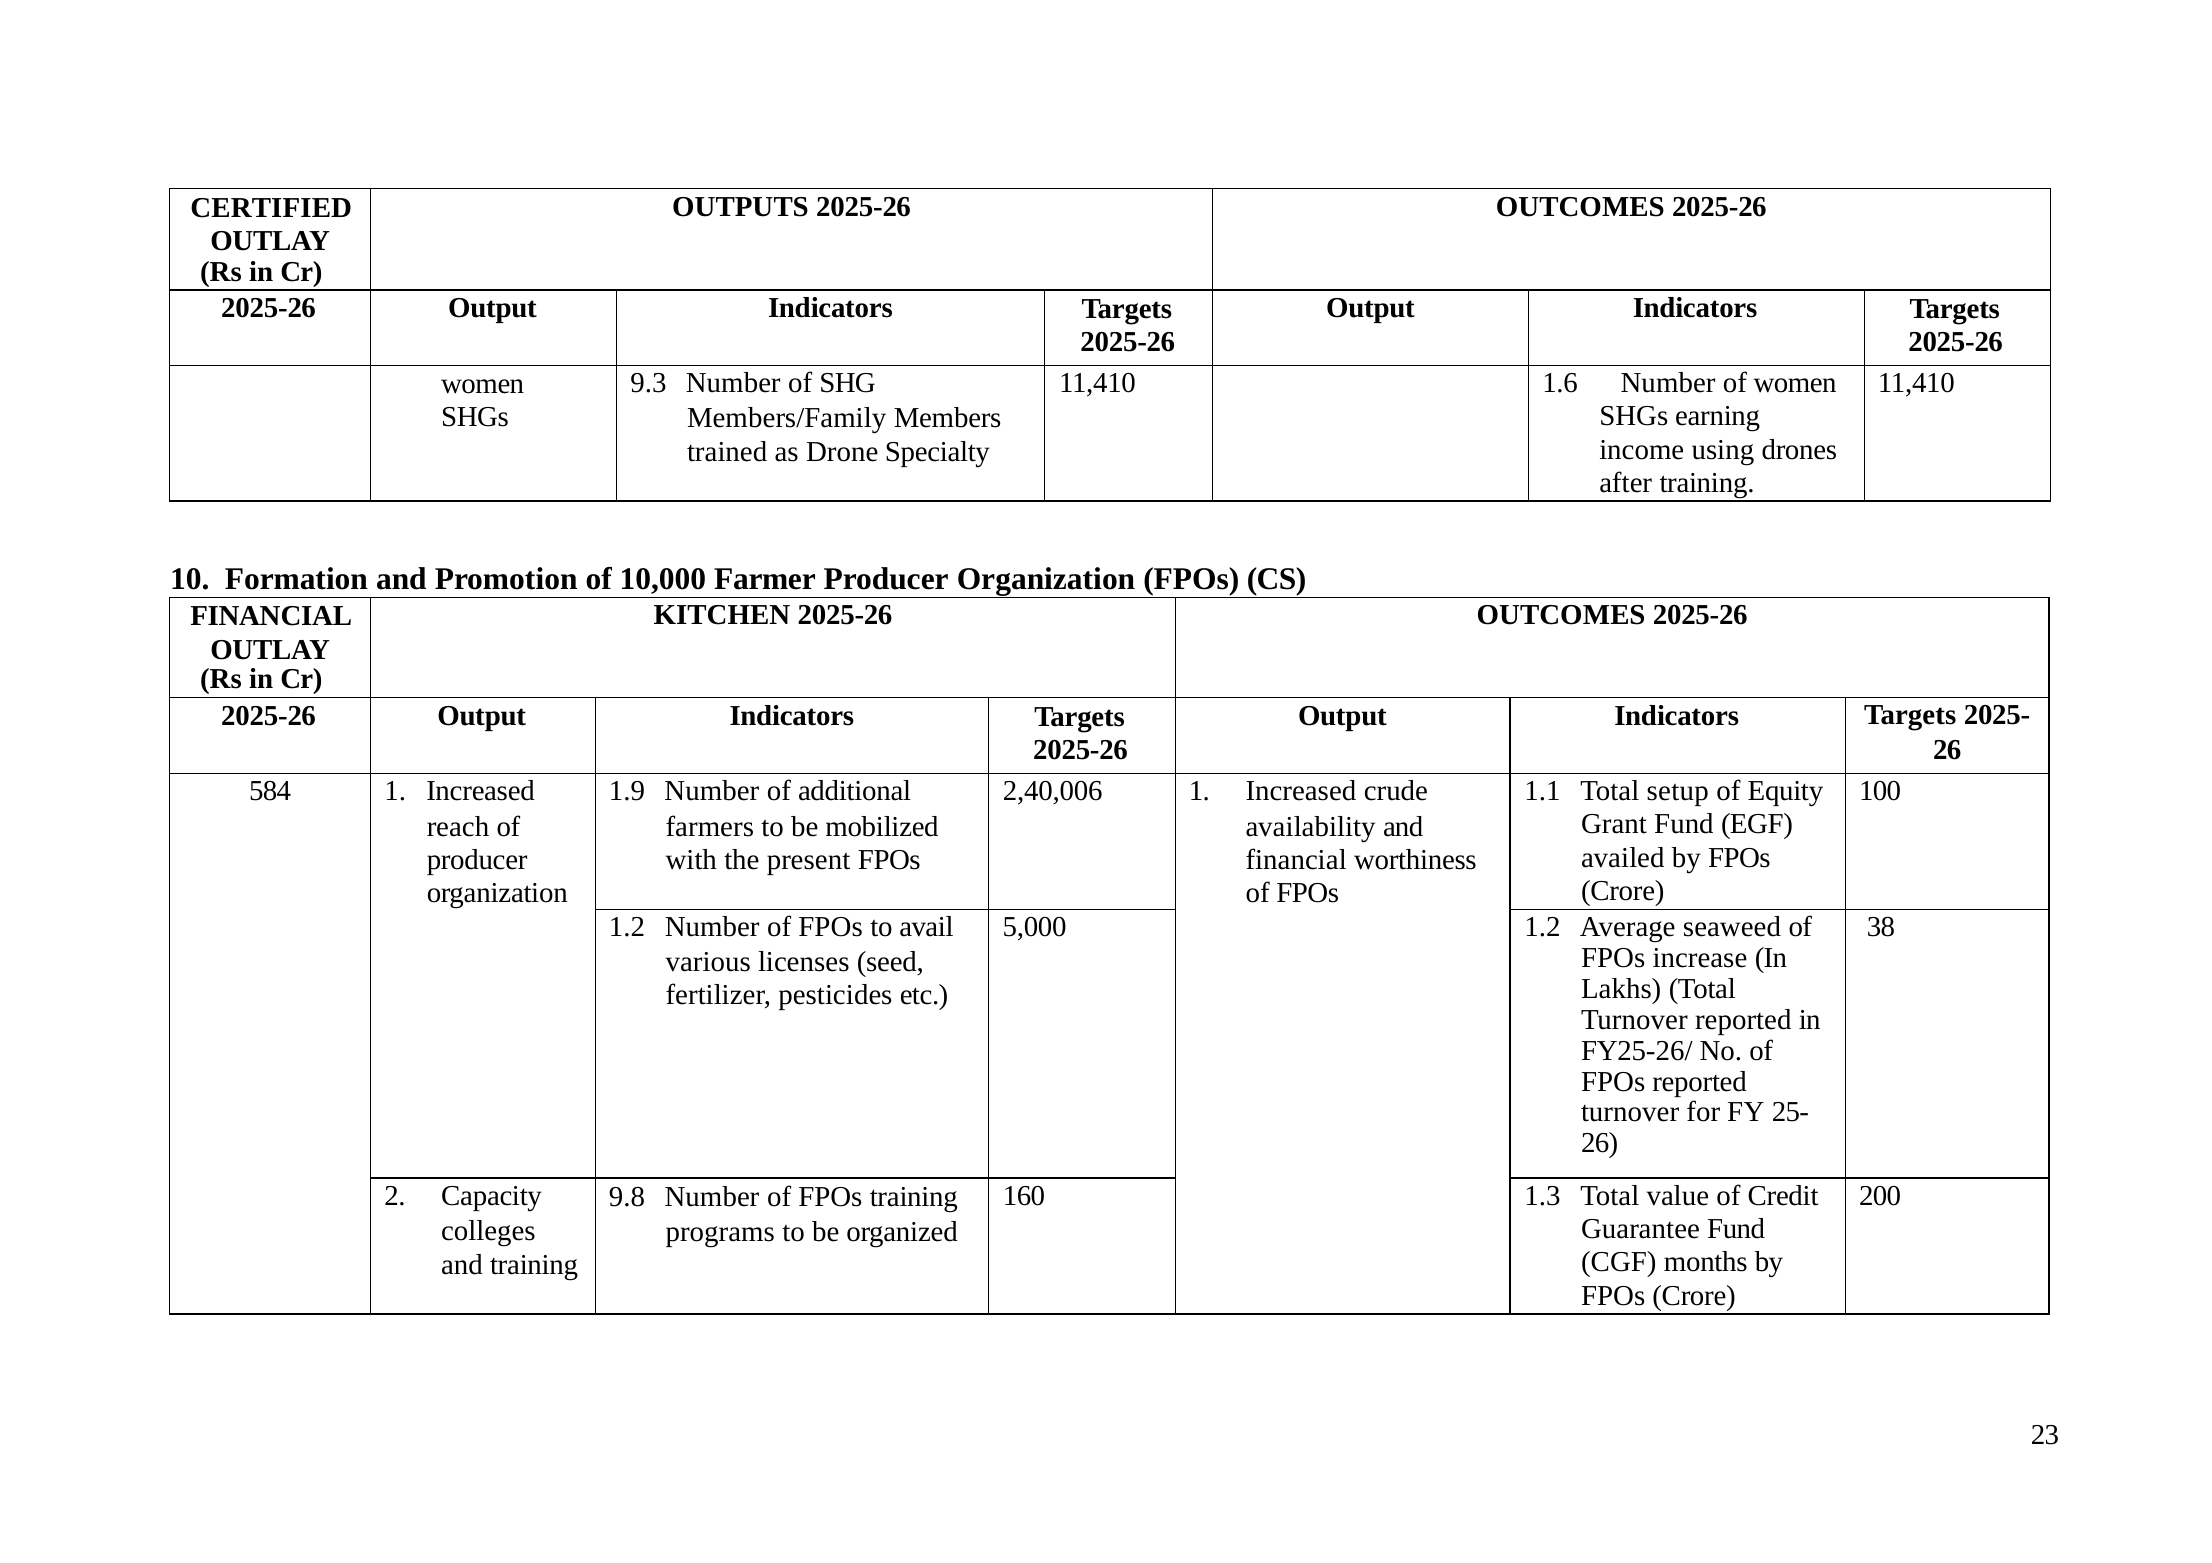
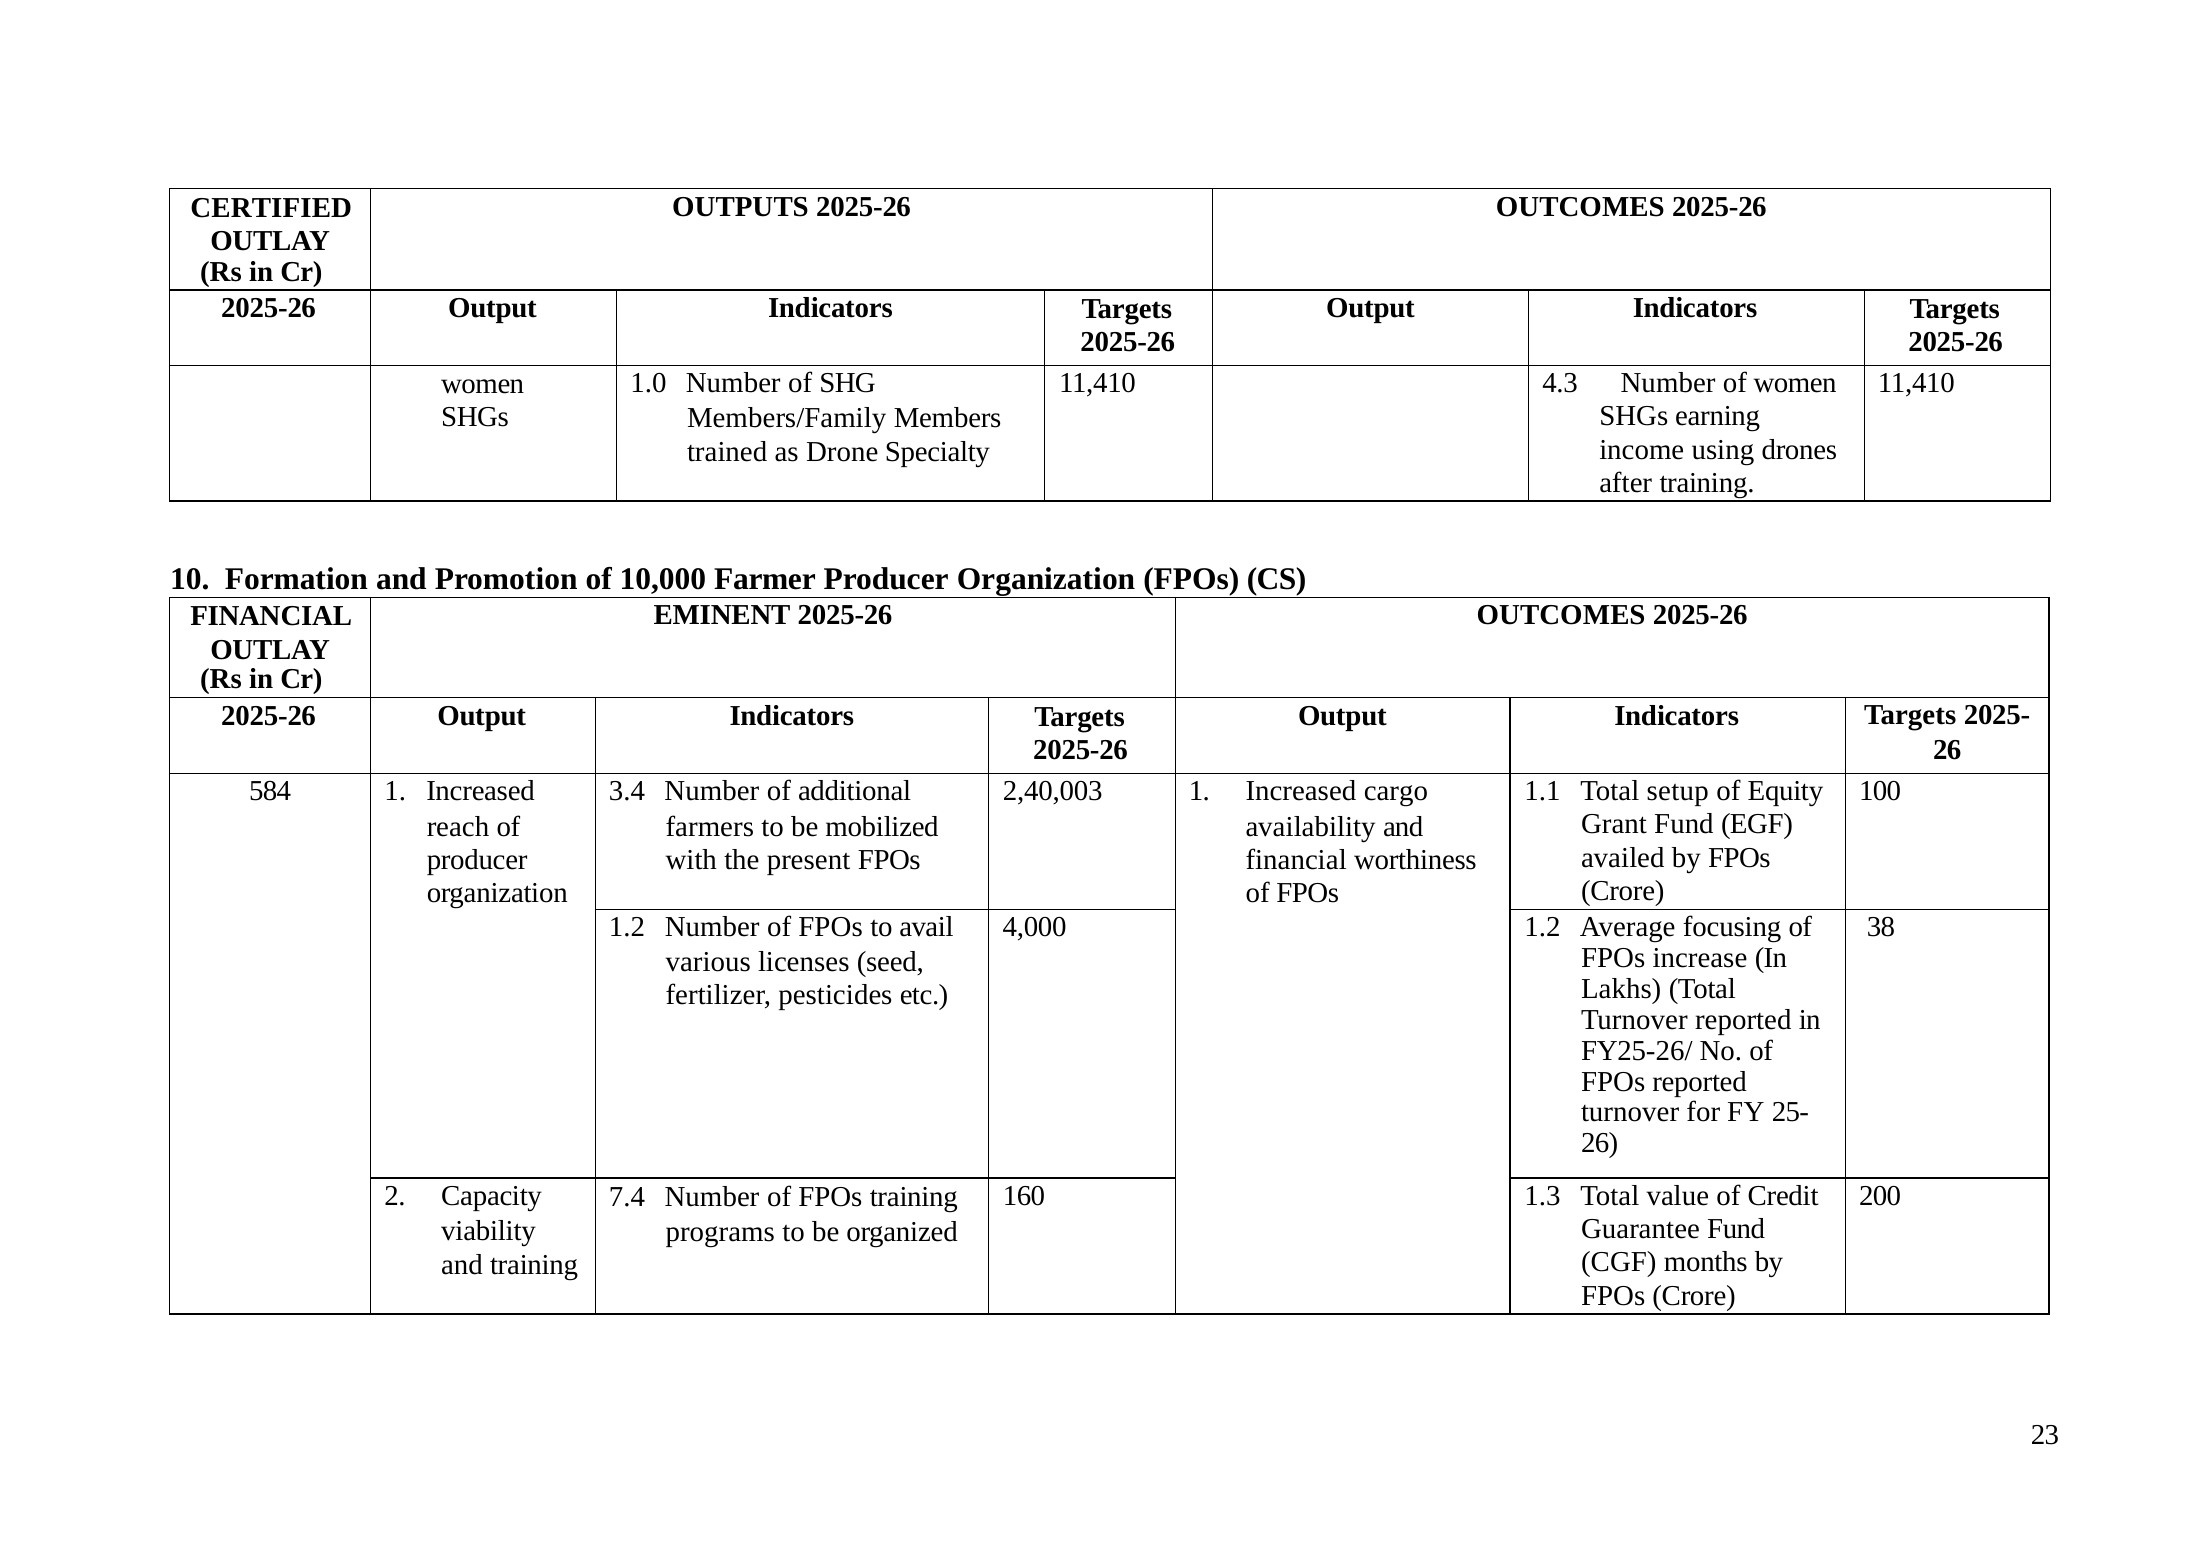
9.3: 9.3 -> 1.0
1.6: 1.6 -> 4.3
KITCHEN: KITCHEN -> EMINENT
1.9: 1.9 -> 3.4
2,40,006: 2,40,006 -> 2,40,003
crude: crude -> cargo
5,000: 5,000 -> 4,000
seaweed: seaweed -> focusing
9.8: 9.8 -> 7.4
colleges: colleges -> viability
